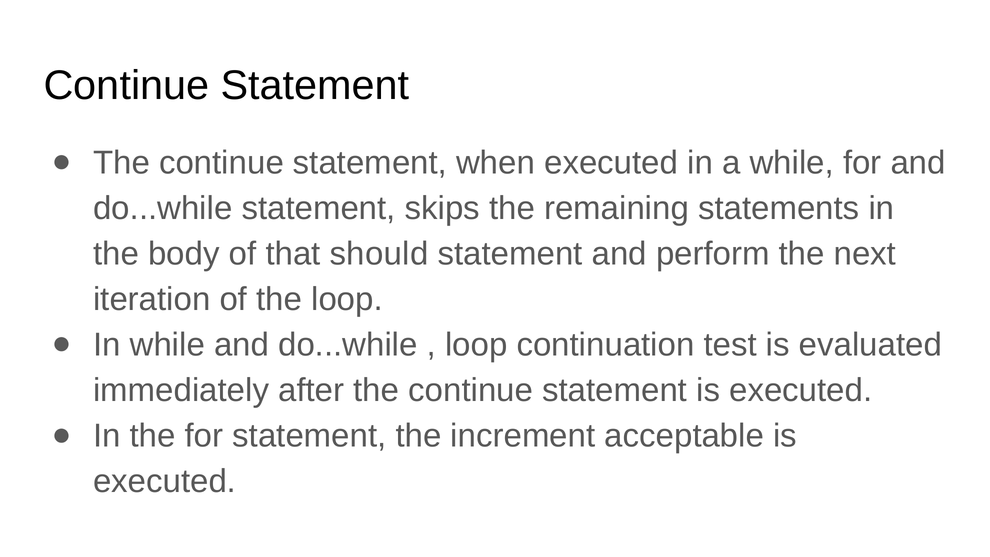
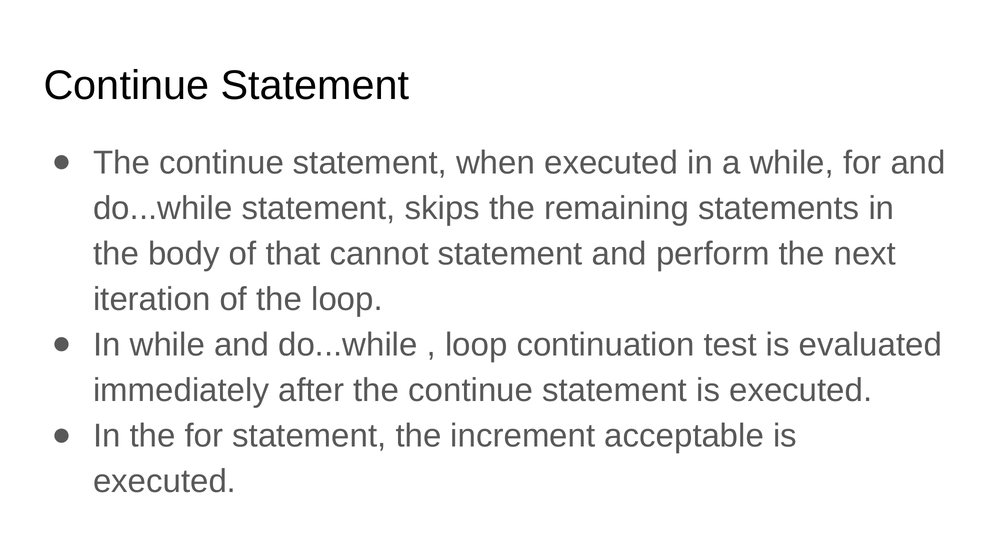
should: should -> cannot
